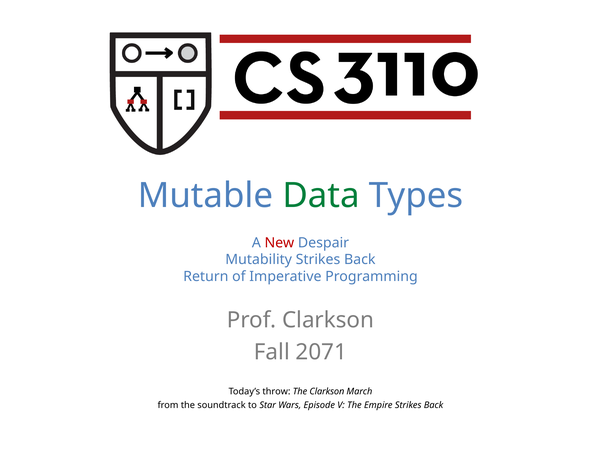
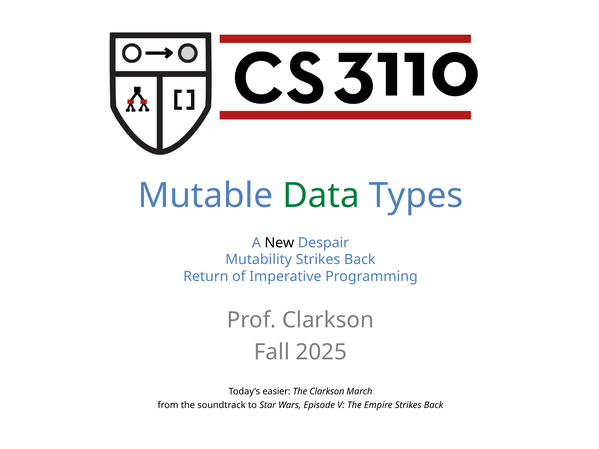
New colour: red -> black
2071: 2071 -> 2025
throw: throw -> easier
